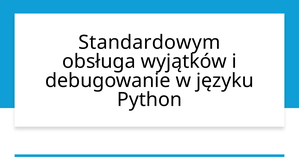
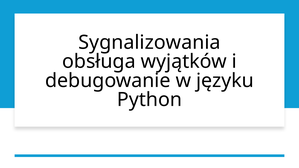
Standardowym: Standardowym -> Sygnalizowania
